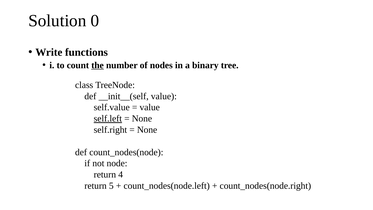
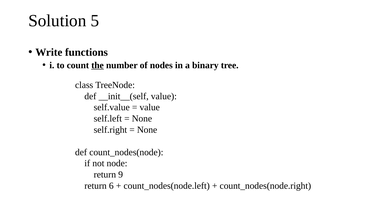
0: 0 -> 5
self.left underline: present -> none
4: 4 -> 9
5: 5 -> 6
